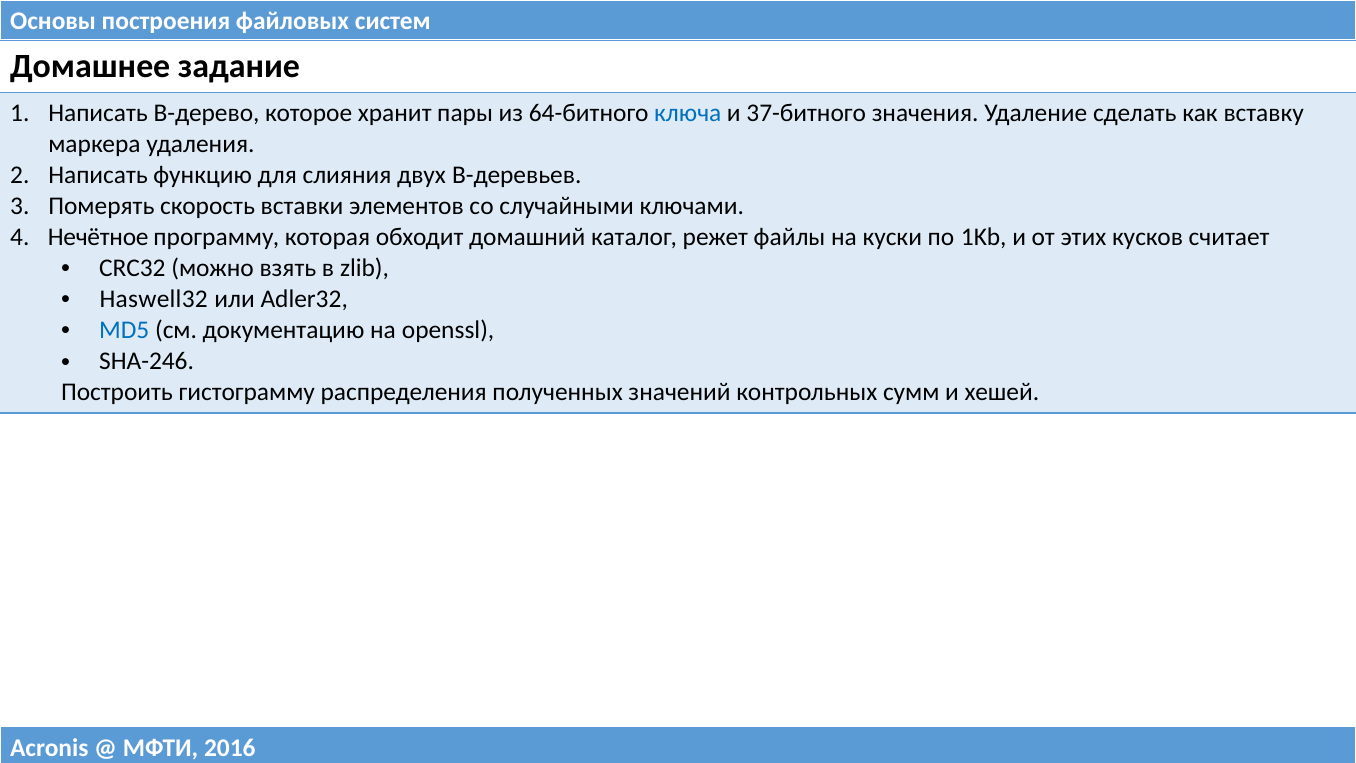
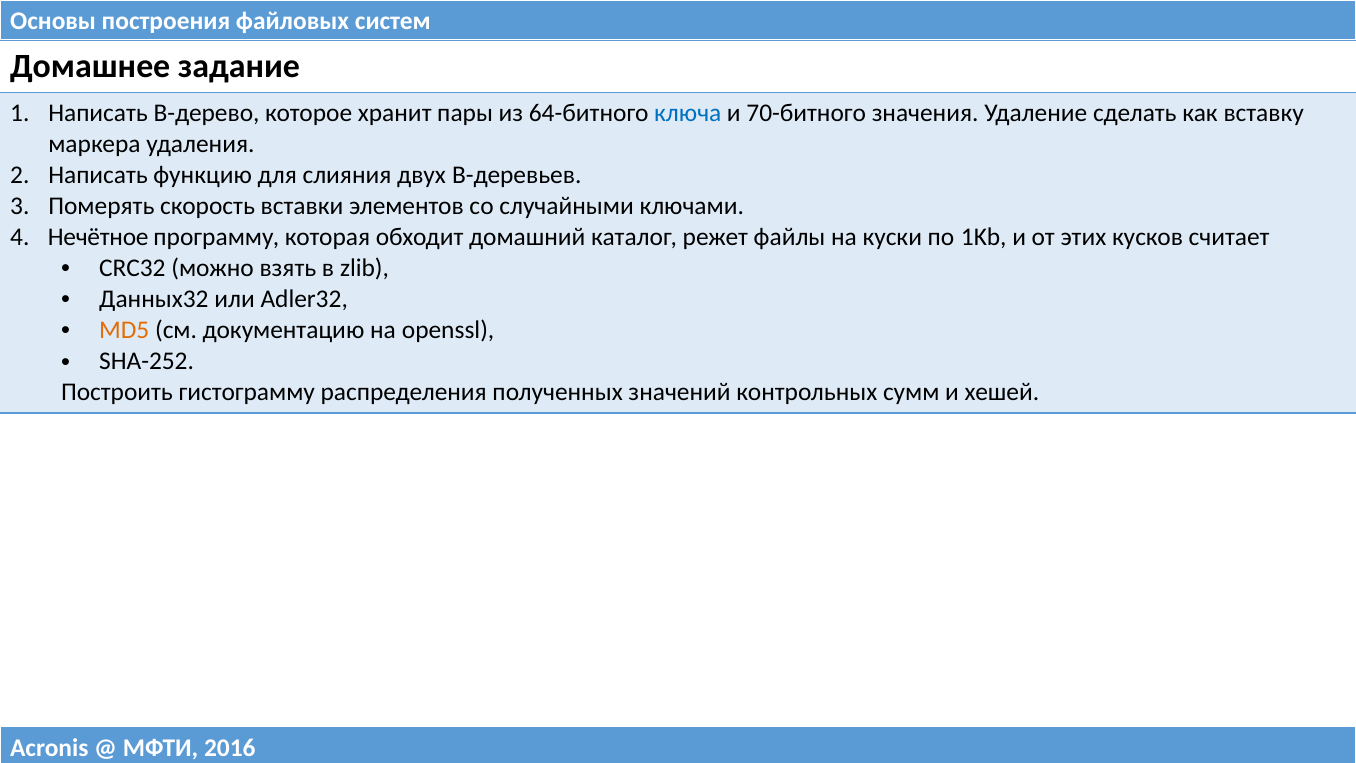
37-битного: 37-битного -> 70-битного
Haswell32: Haswell32 -> Данных32
MD5 colour: blue -> orange
SHA-246: SHA-246 -> SHA-252
